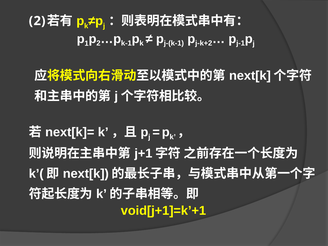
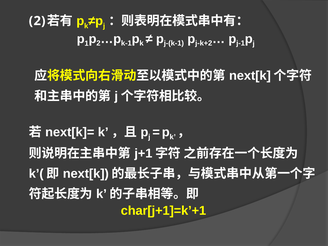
void[j+1]=k’+1: void[j+1]=k’+1 -> char[j+1]=k’+1
